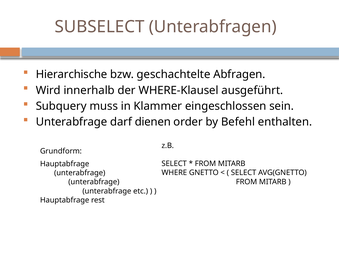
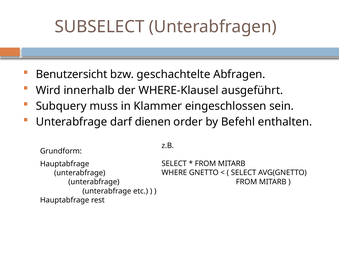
Hierarchische: Hierarchische -> Benutzersicht
